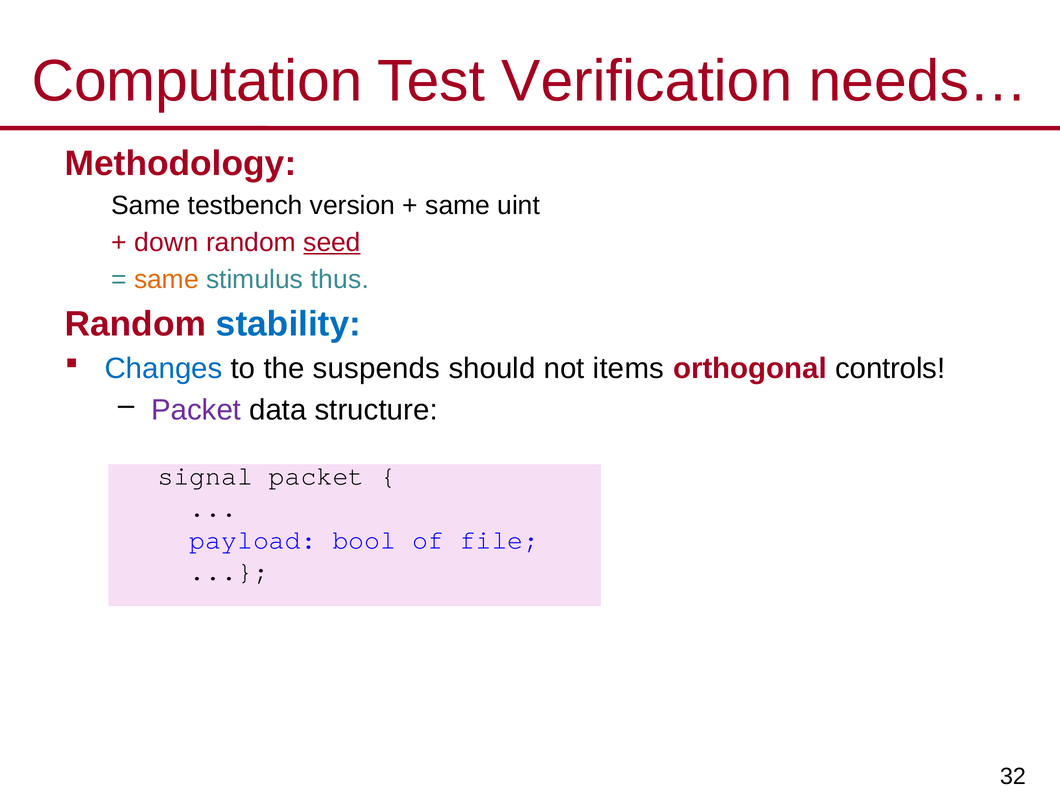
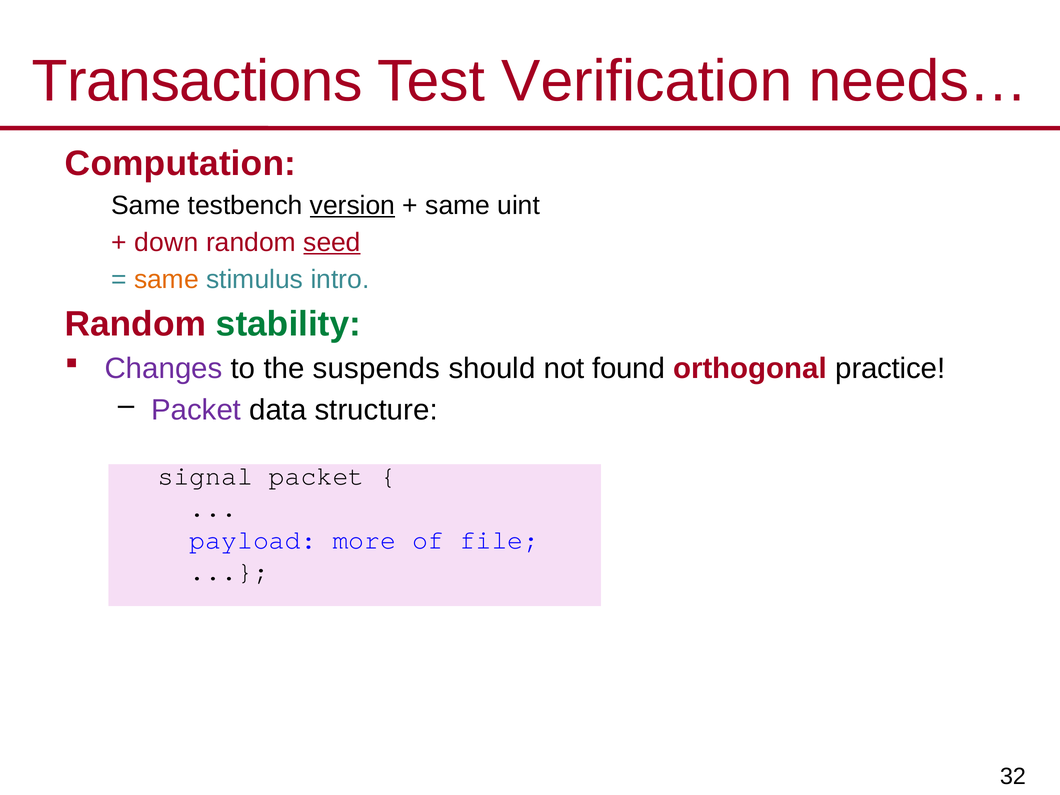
Computation: Computation -> Transactions
Methodology: Methodology -> Computation
version underline: none -> present
thus: thus -> intro
stability colour: blue -> green
Changes colour: blue -> purple
items: items -> found
controls: controls -> practice
bool: bool -> more
